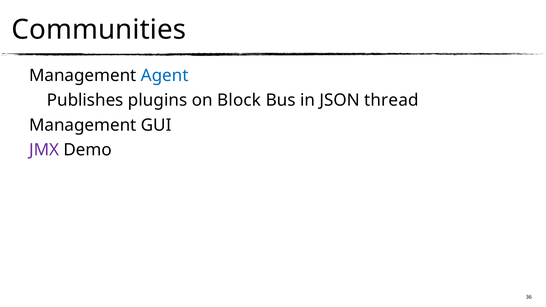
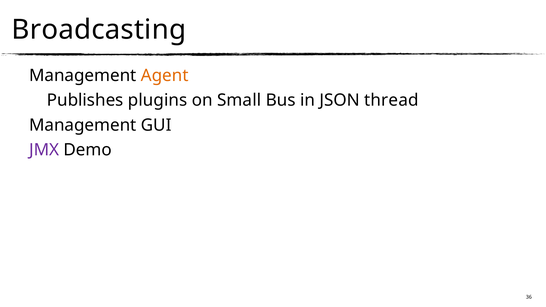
Communities: Communities -> Broadcasting
Agent colour: blue -> orange
Block: Block -> Small
